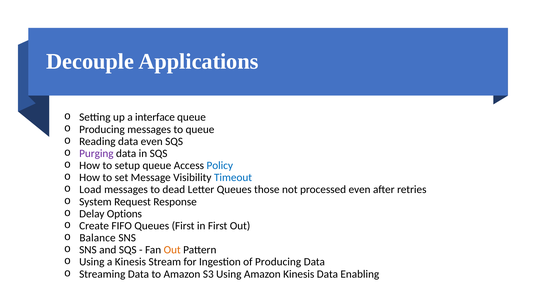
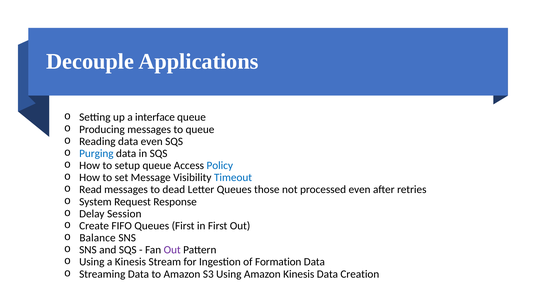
Purging colour: purple -> blue
Load: Load -> Read
Options: Options -> Session
Out at (172, 250) colour: orange -> purple
of Producing: Producing -> Formation
Enabling: Enabling -> Creation
